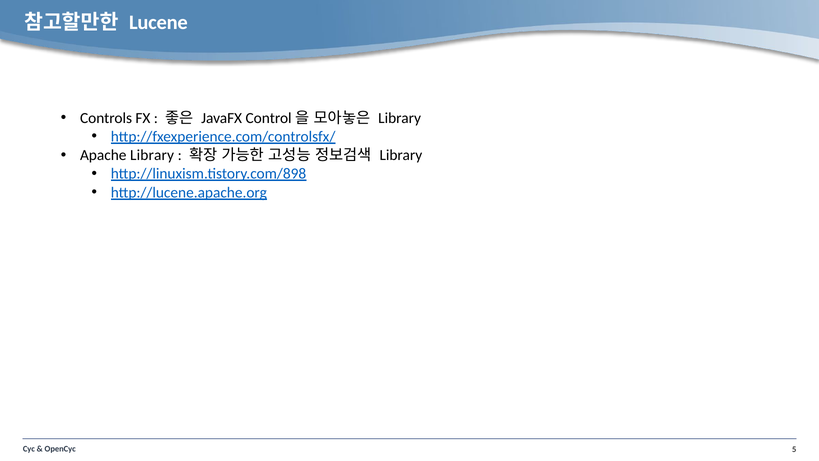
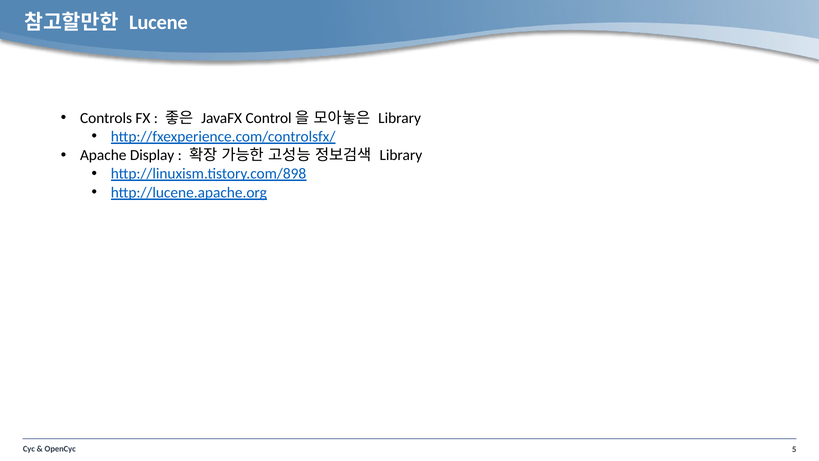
Apache Library: Library -> Display
